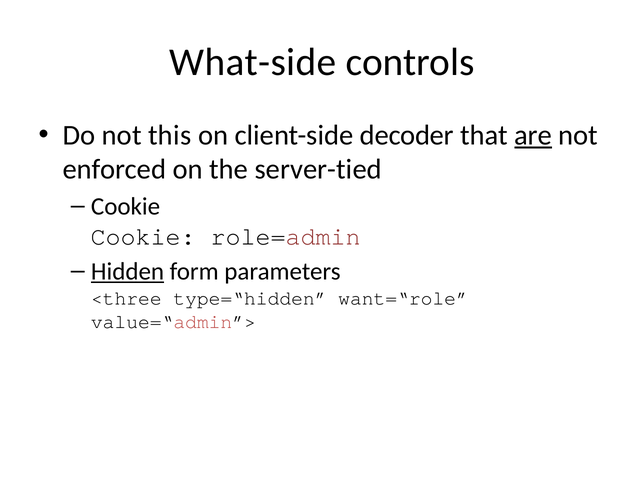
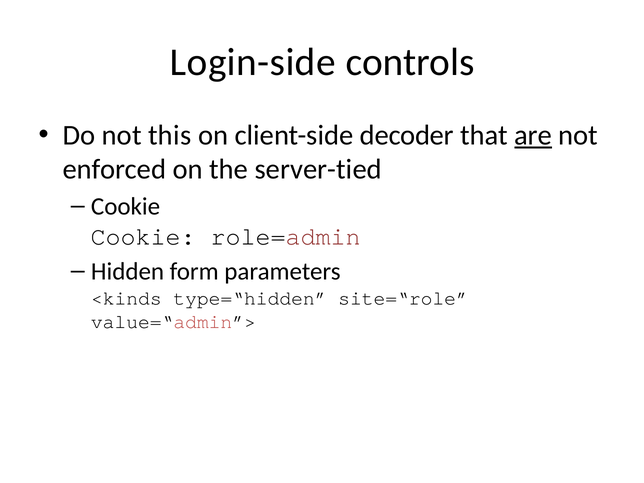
What-side: What-side -> Login-side
Hidden underline: present -> none
<three: <three -> <kinds
want=“role: want=“role -> site=“role
